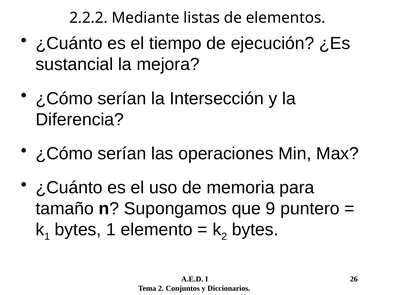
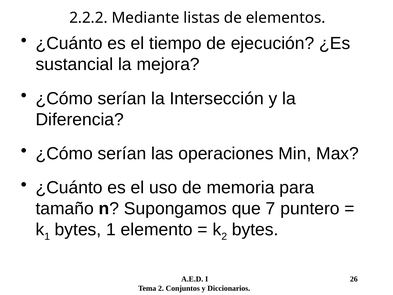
9: 9 -> 7
